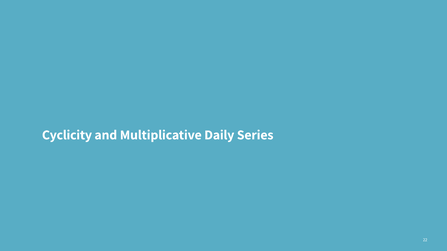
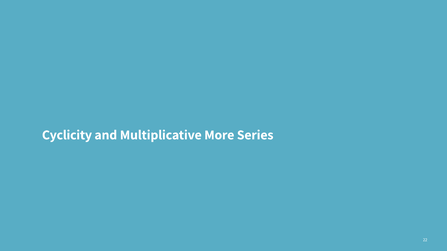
Daily: Daily -> More
